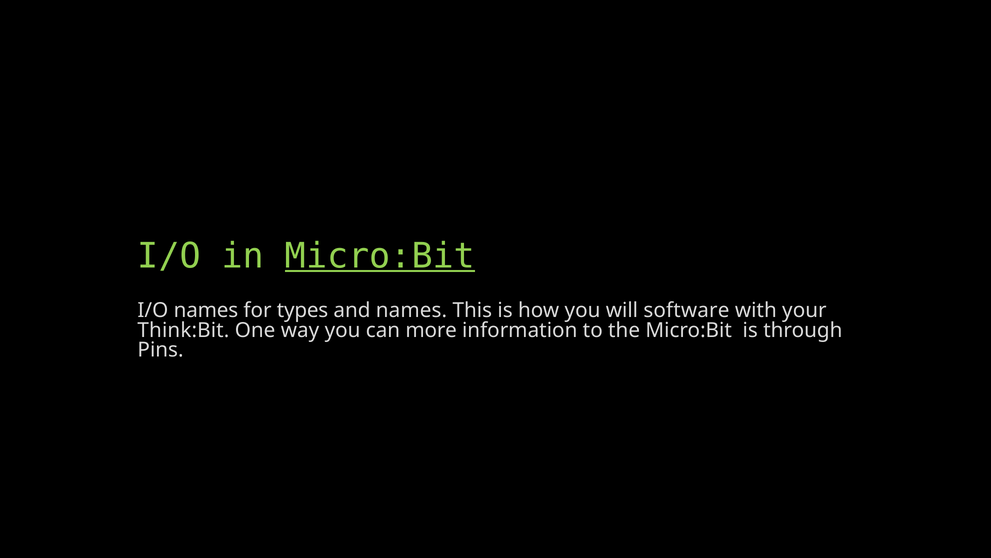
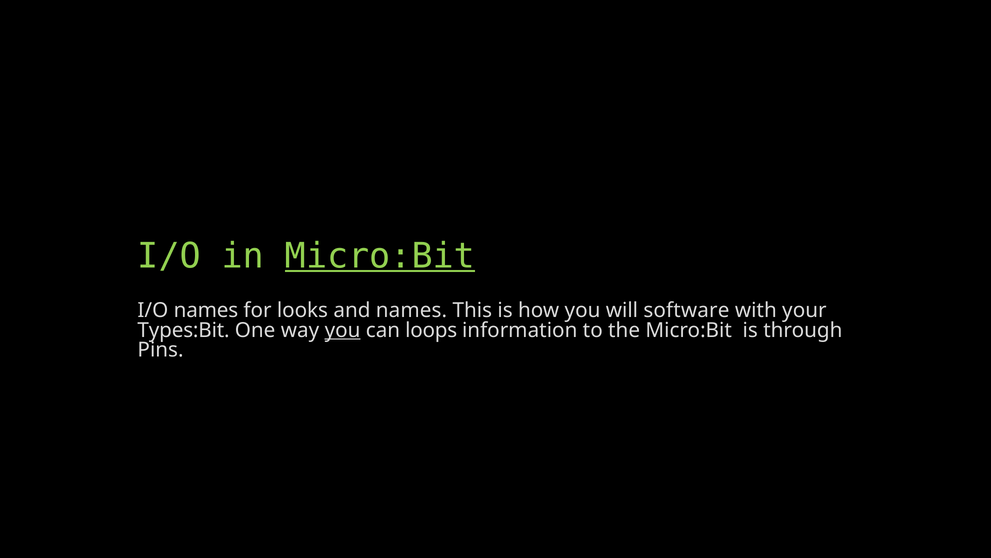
types: types -> looks
Think:Bit: Think:Bit -> Types:Bit
you at (343, 330) underline: none -> present
more: more -> loops
